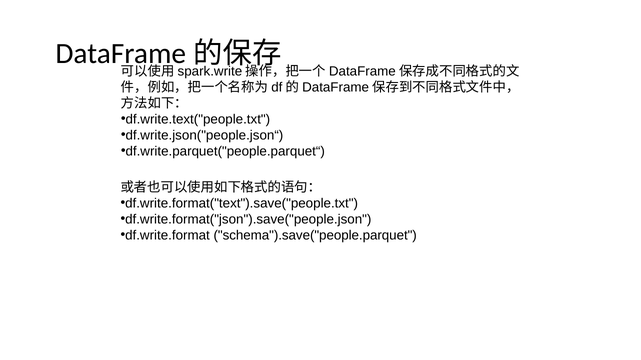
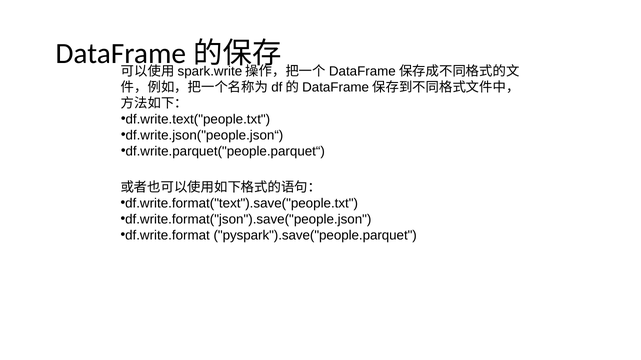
schema").save("people.parquet: schema").save("people.parquet -> pyspark").save("people.parquet
